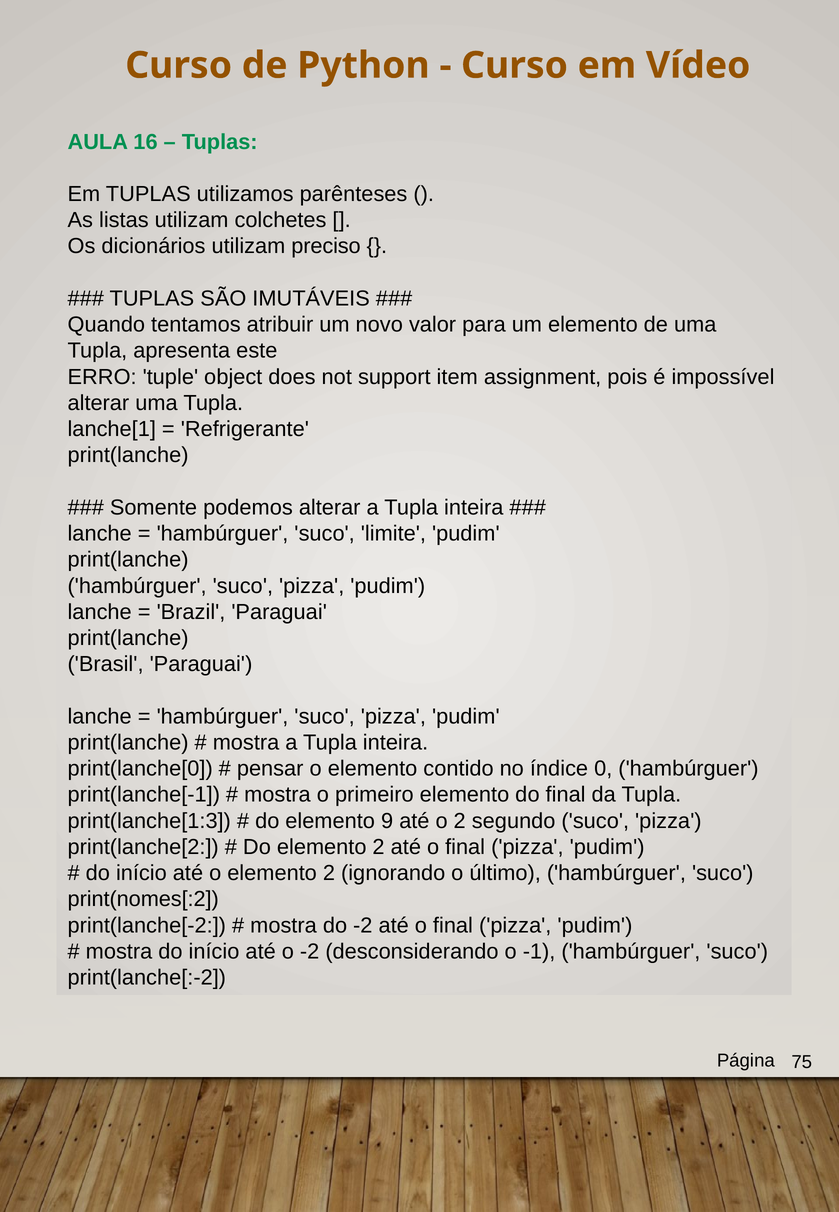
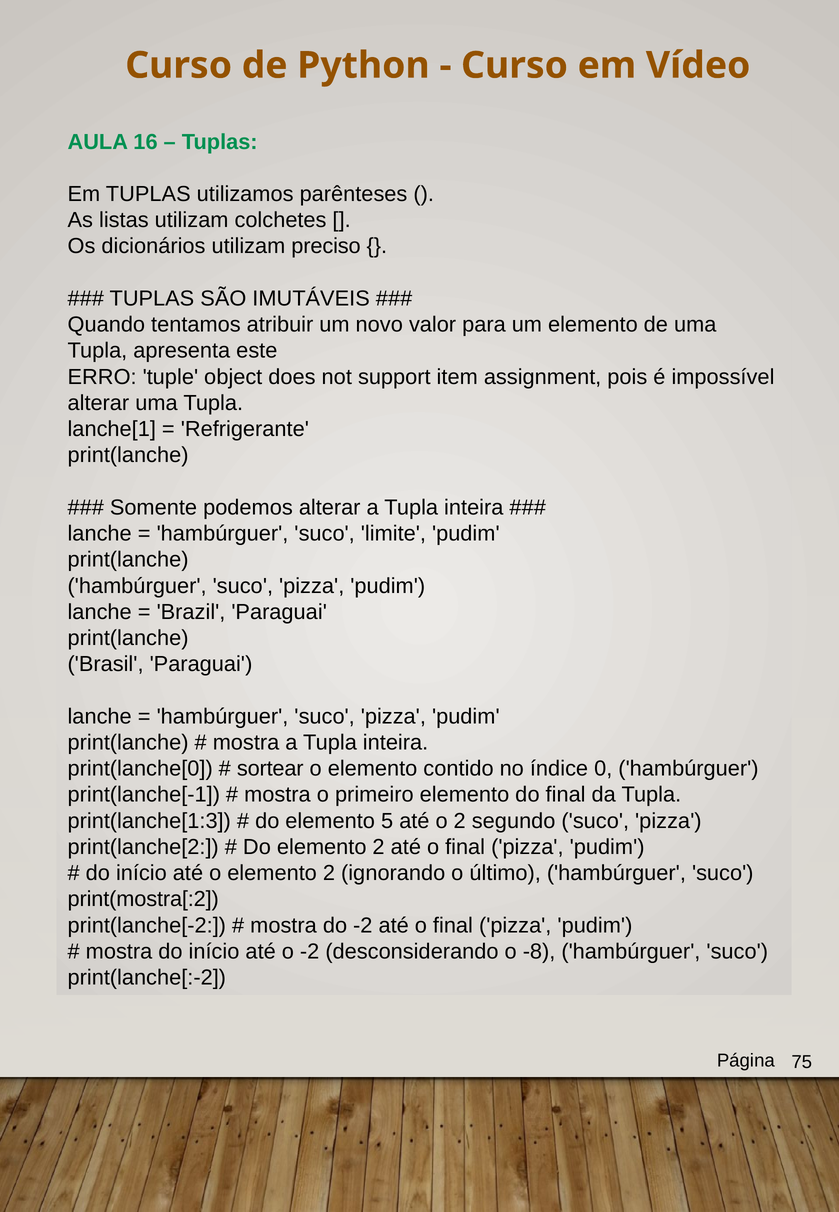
pensar: pensar -> sortear
9: 9 -> 5
print(nomes[:2: print(nomes[:2 -> print(mostra[:2
-1: -1 -> -8
